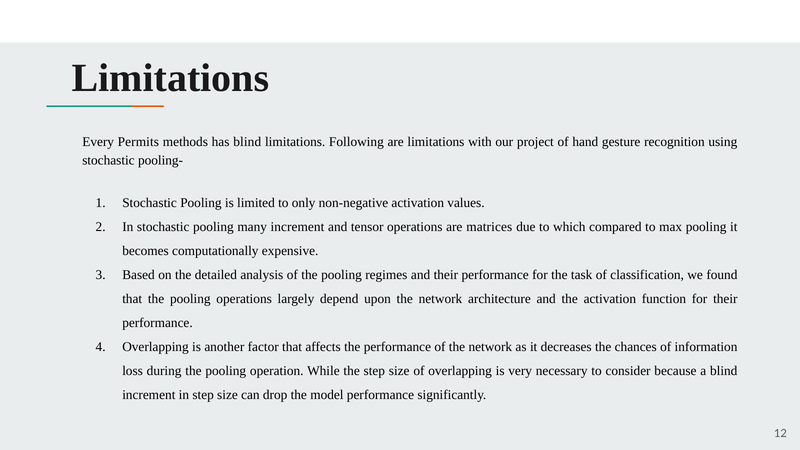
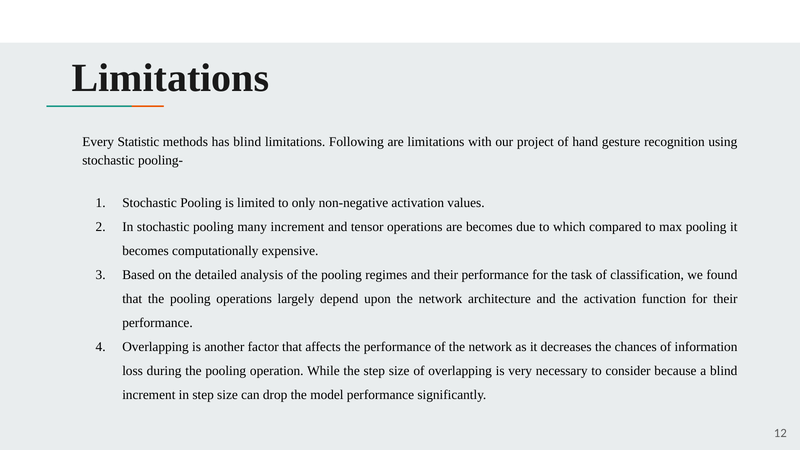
Permits: Permits -> Statistic
are matrices: matrices -> becomes
